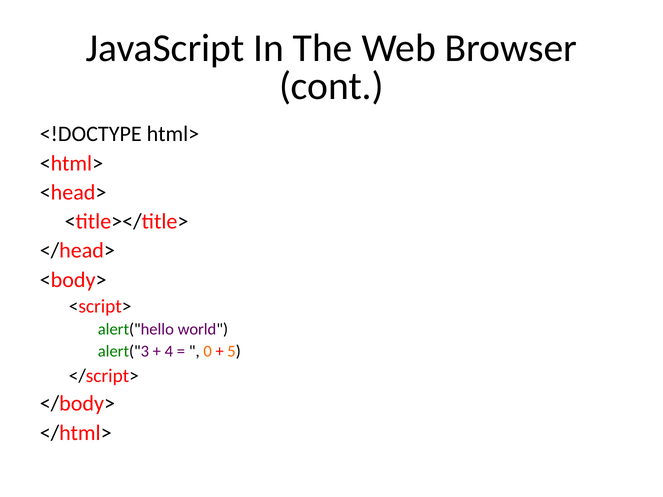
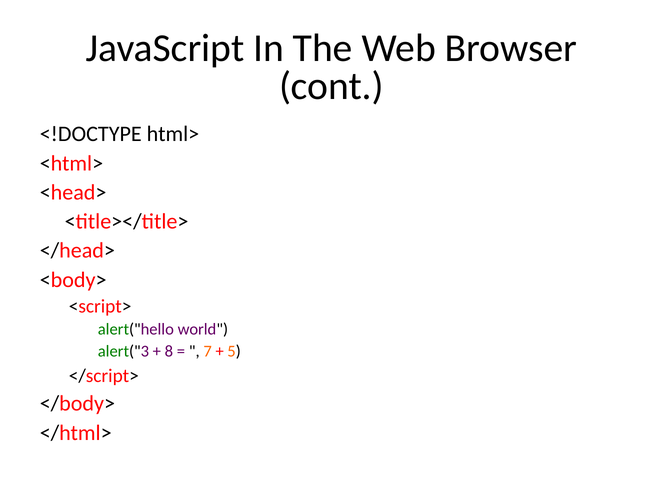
4: 4 -> 8
0: 0 -> 7
